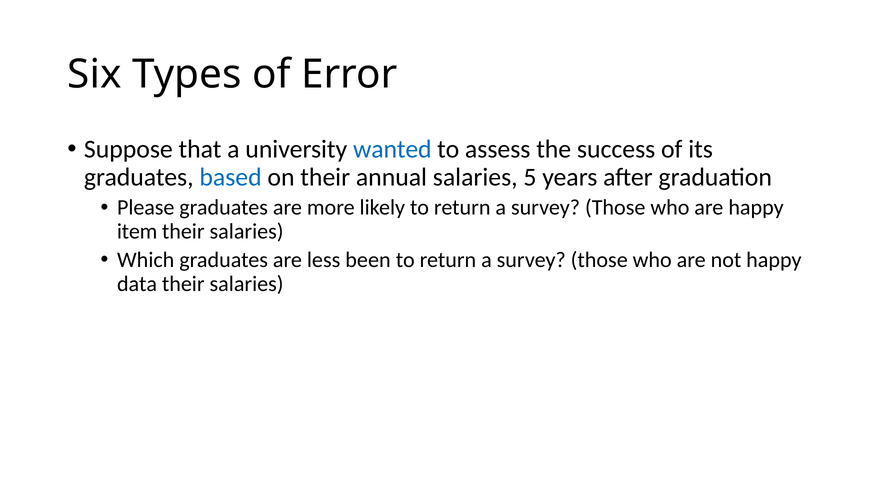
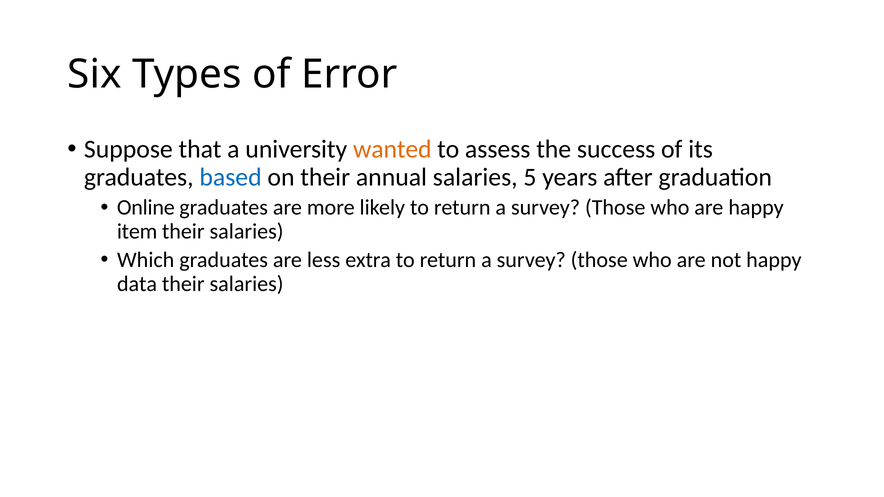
wanted colour: blue -> orange
Please: Please -> Online
been: been -> extra
